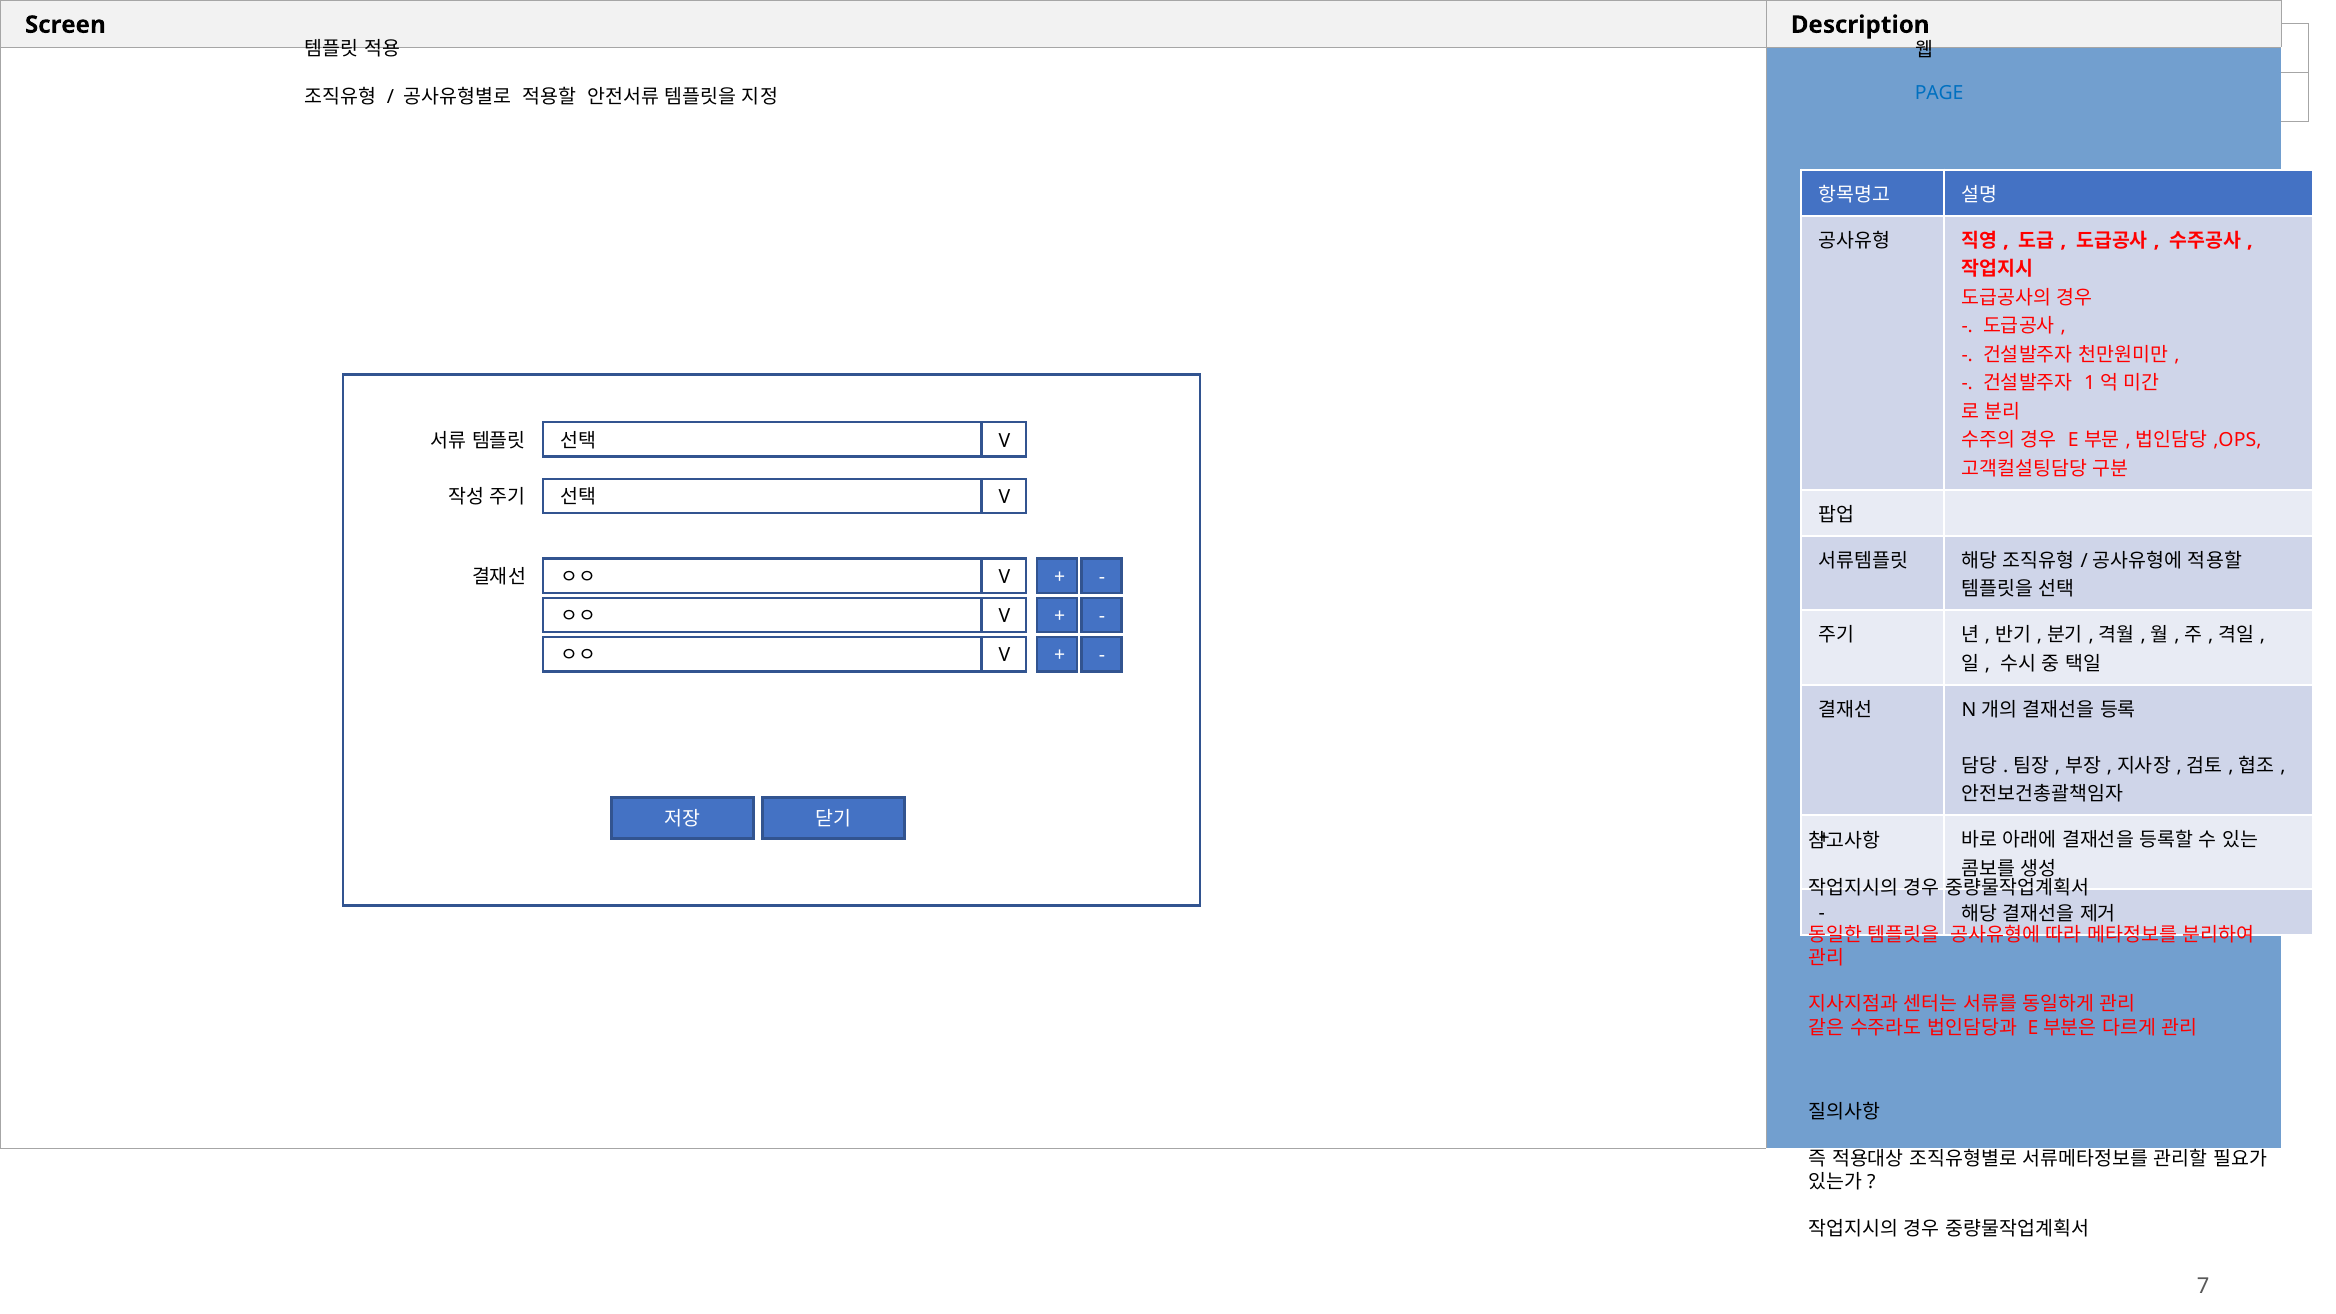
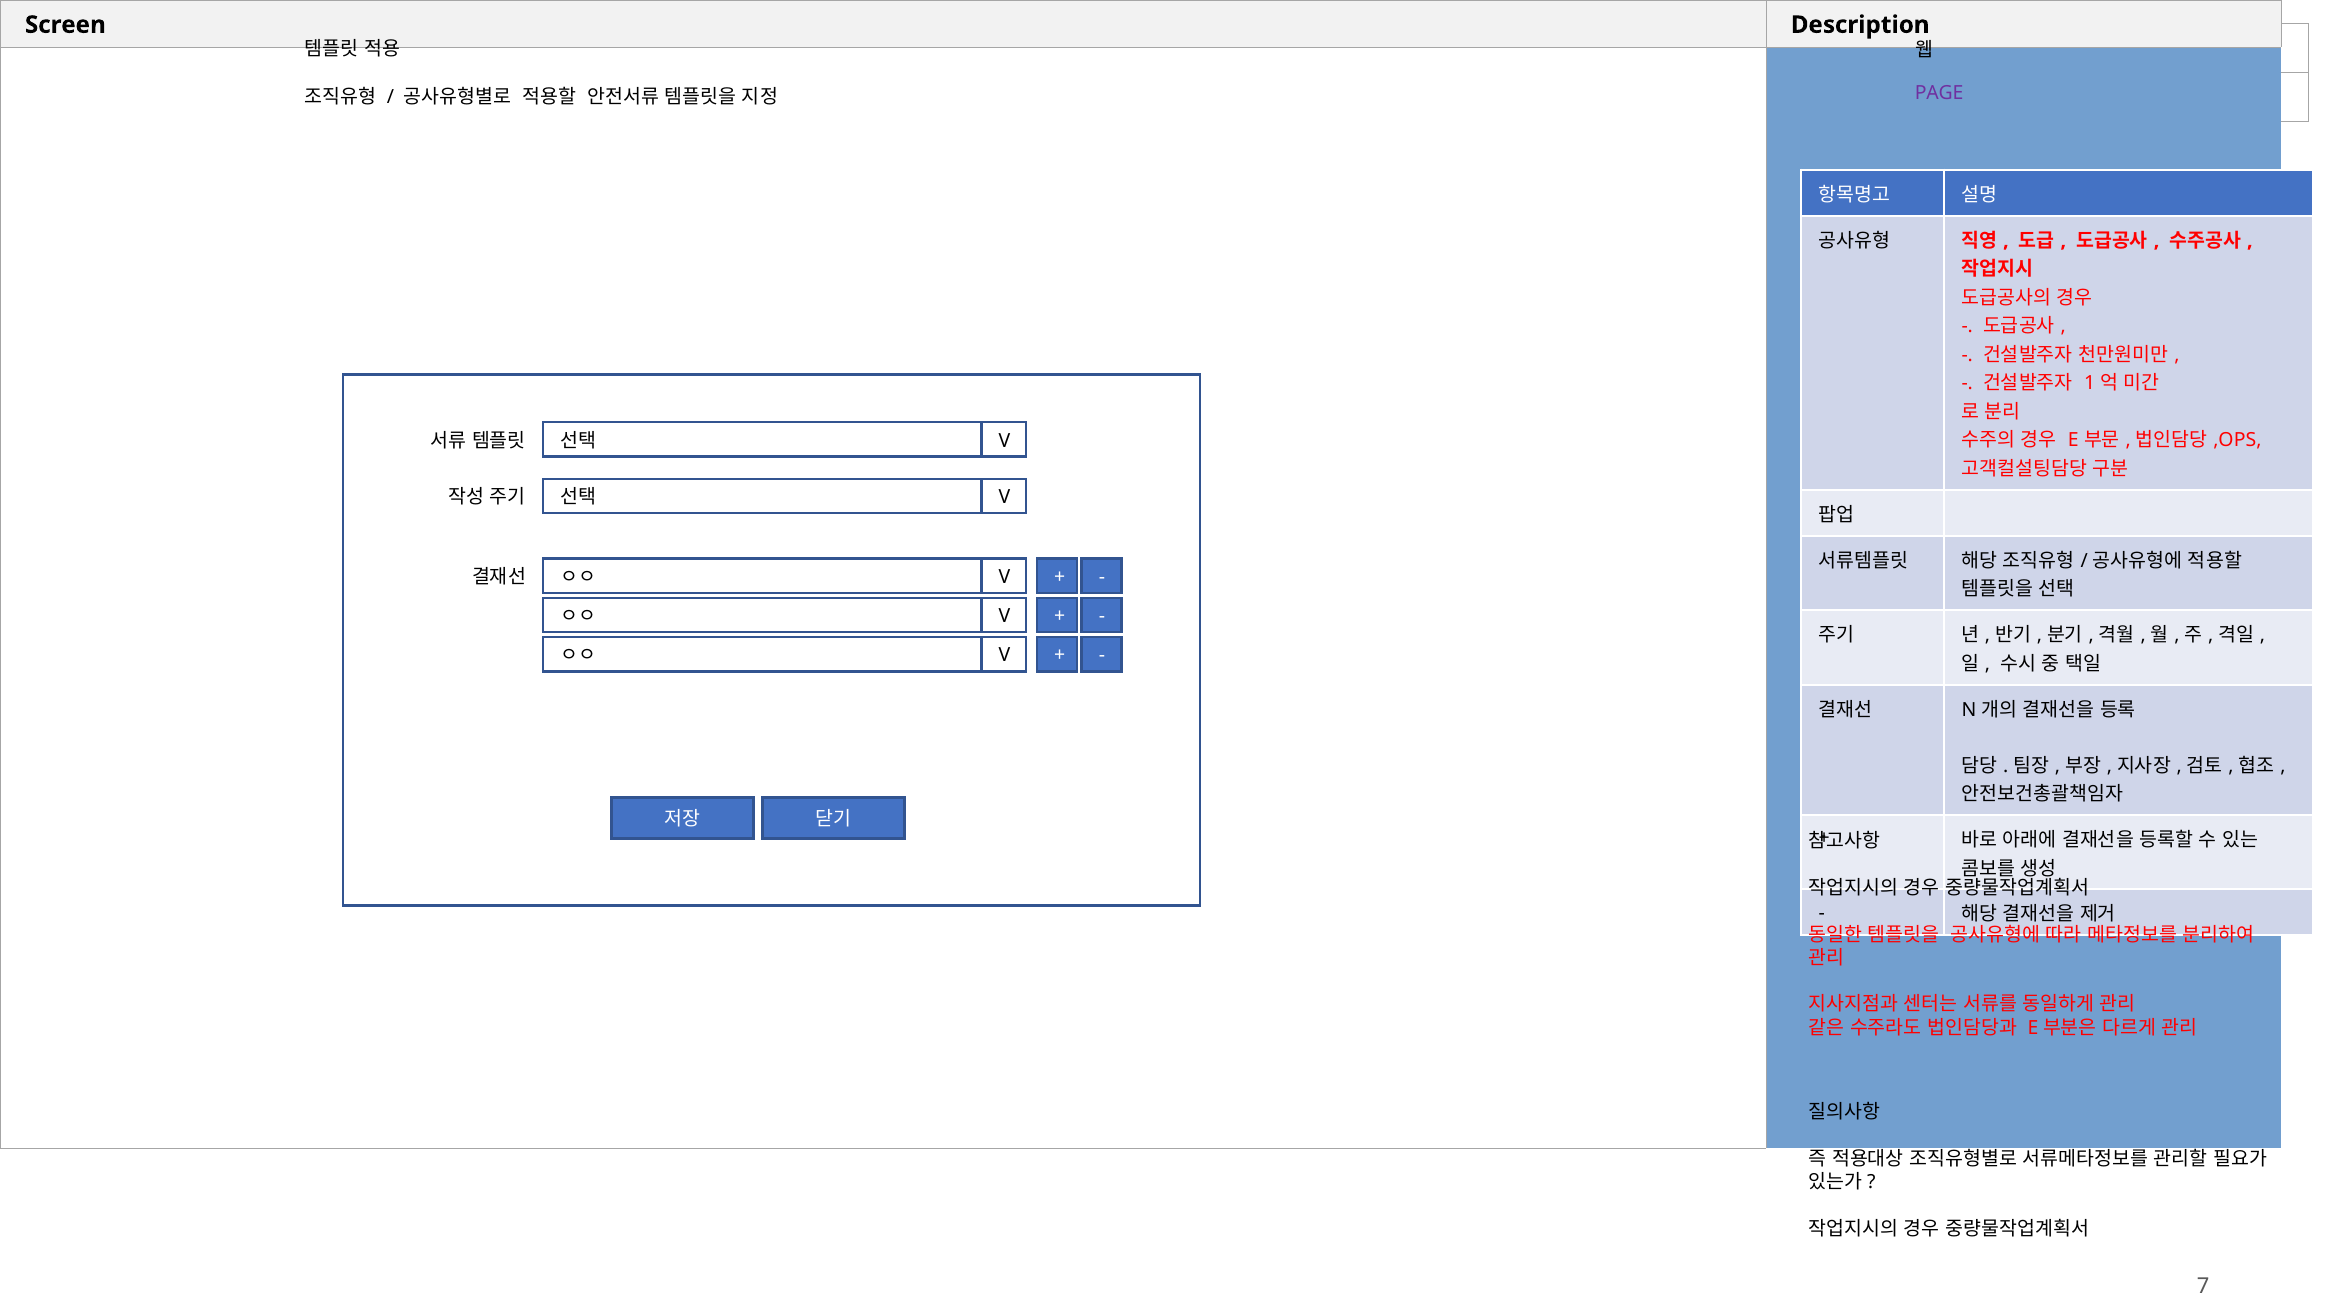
PAGE colour: blue -> purple
